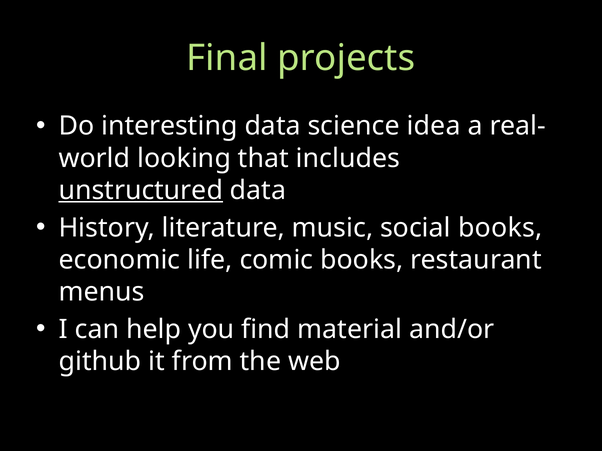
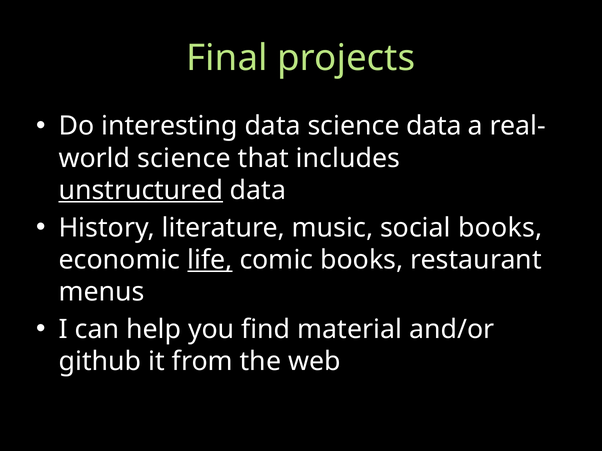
science idea: idea -> data
looking at (184, 158): looking -> science
life underline: none -> present
